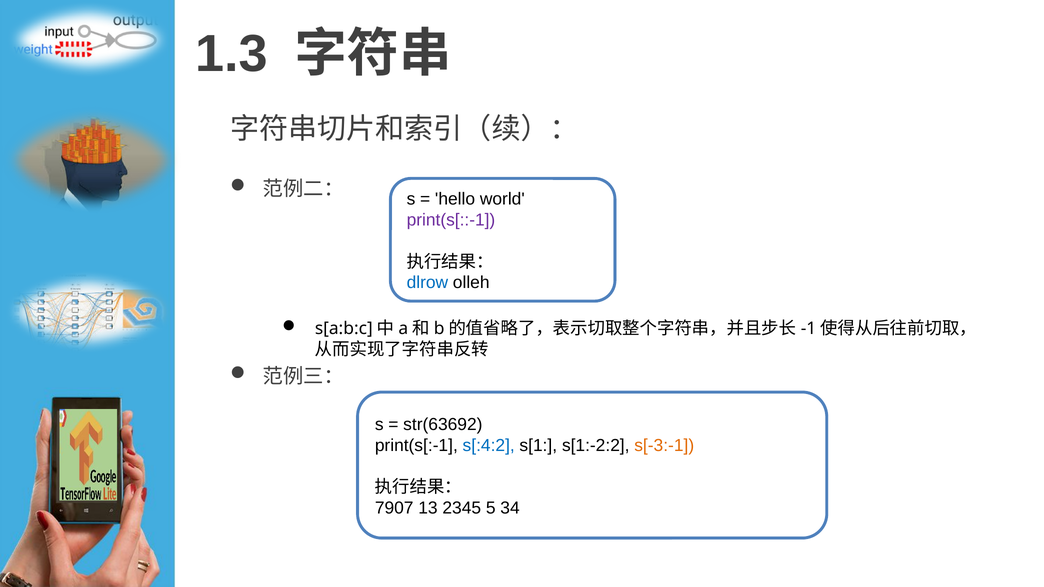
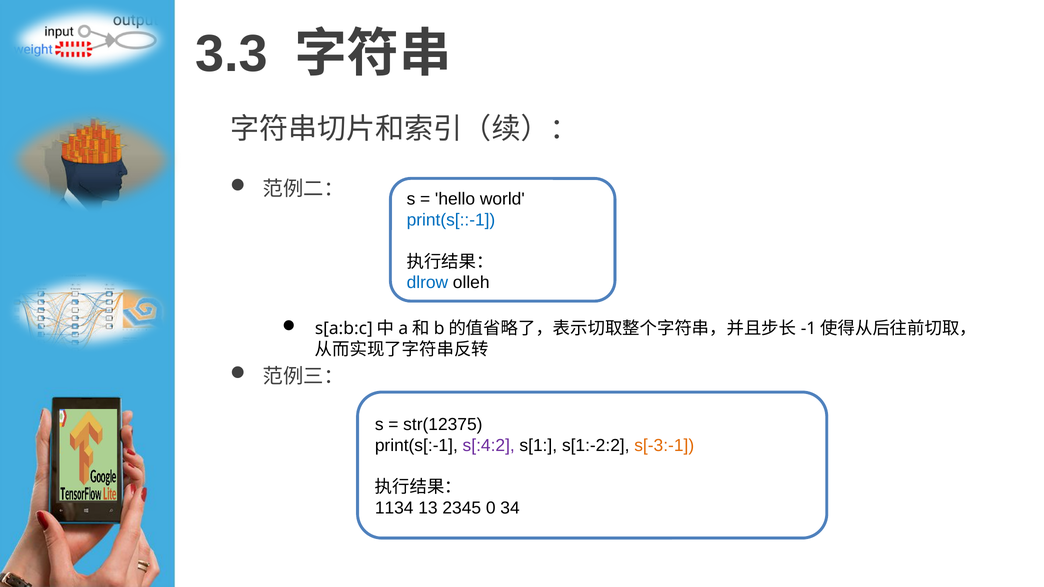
1.3: 1.3 -> 3.3
print(s[::-1 colour: purple -> blue
str(63692: str(63692 -> str(12375
s[:4:2 colour: blue -> purple
7907: 7907 -> 1134
5: 5 -> 0
